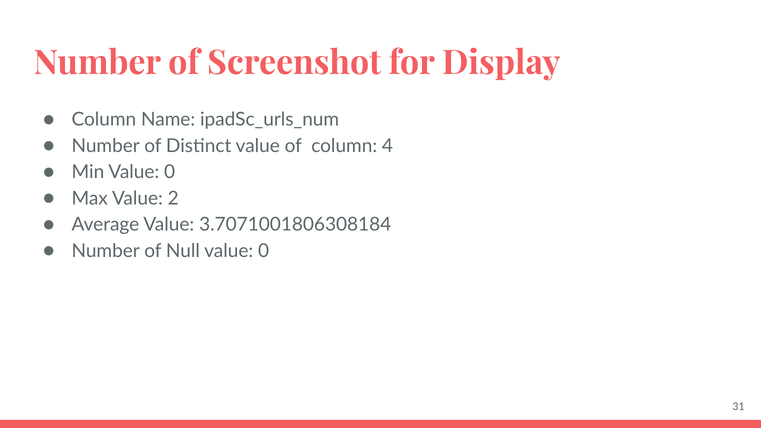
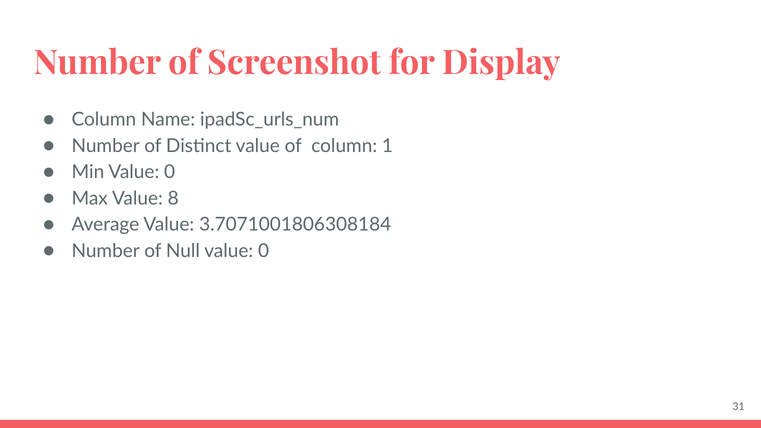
4: 4 -> 1
2: 2 -> 8
